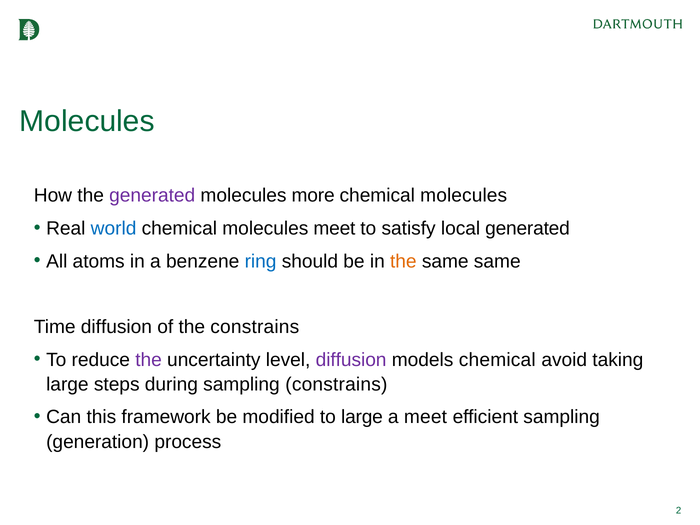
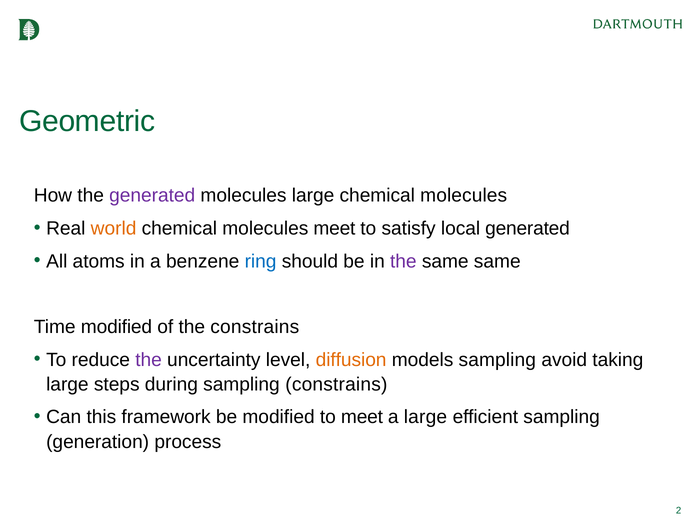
Molecules at (87, 121): Molecules -> Geometric
molecules more: more -> large
world colour: blue -> orange
the at (403, 261) colour: orange -> purple
Time diffusion: diffusion -> modified
diffusion at (351, 360) colour: purple -> orange
models chemical: chemical -> sampling
to large: large -> meet
a meet: meet -> large
